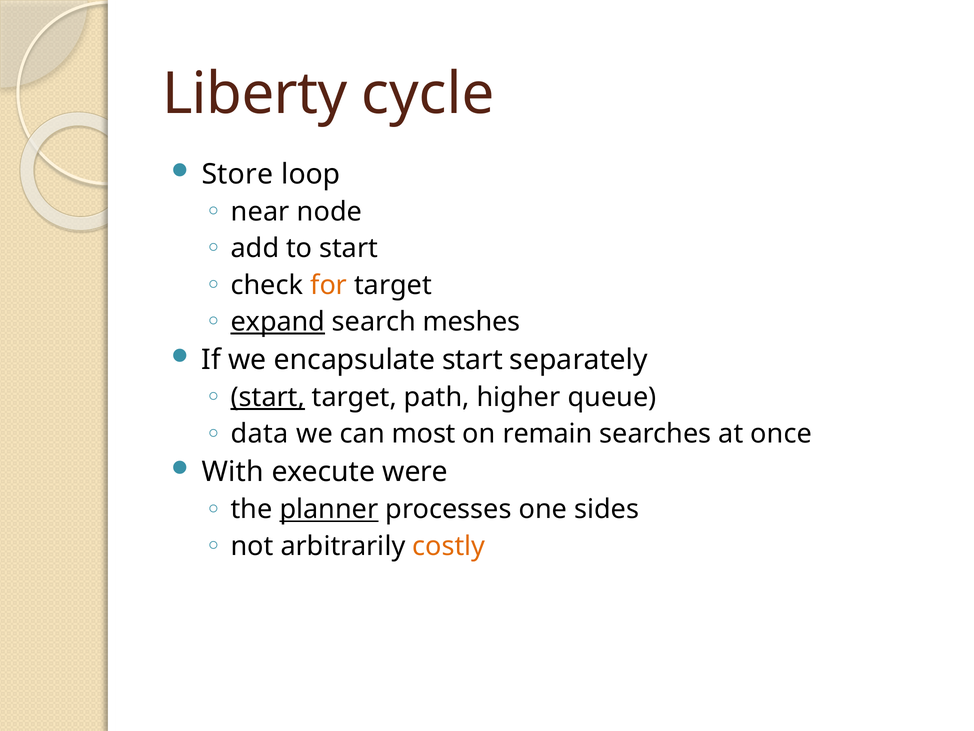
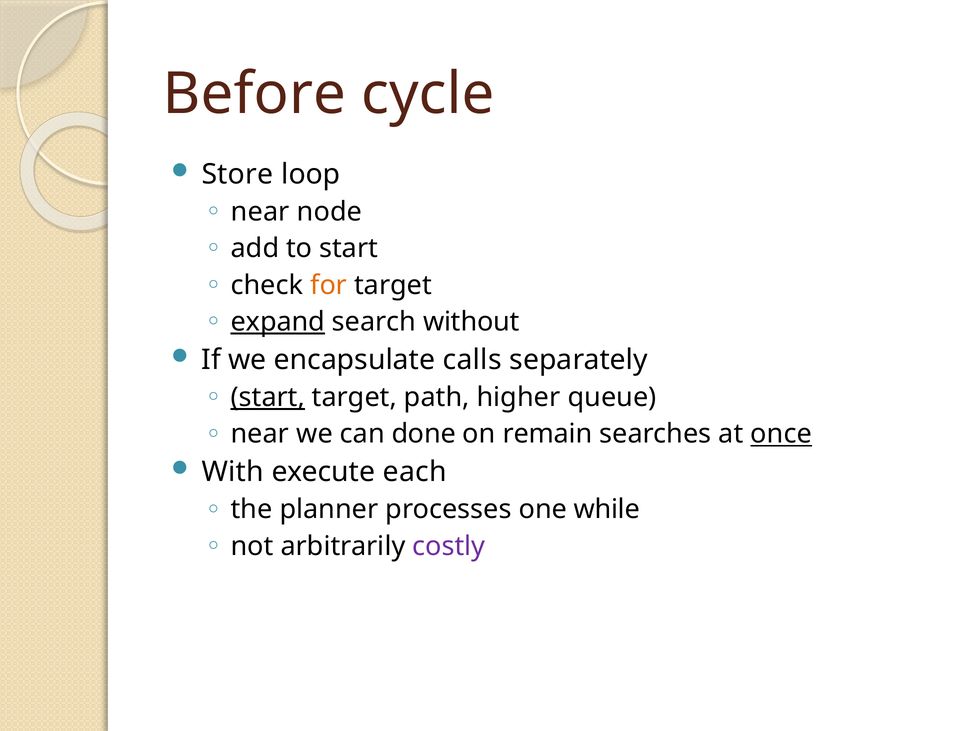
Liberty: Liberty -> Before
meshes: meshes -> without
encapsulate start: start -> calls
data at (260, 434): data -> near
most: most -> done
once underline: none -> present
were: were -> each
planner underline: present -> none
sides: sides -> while
costly colour: orange -> purple
